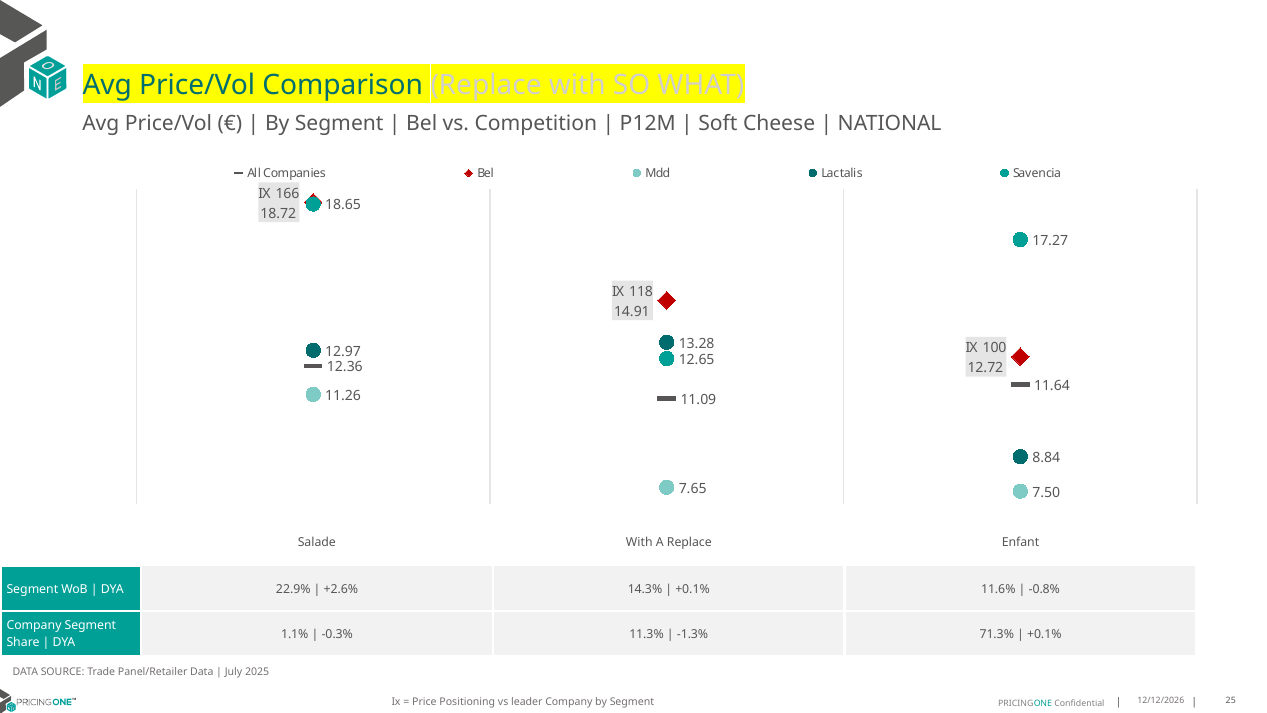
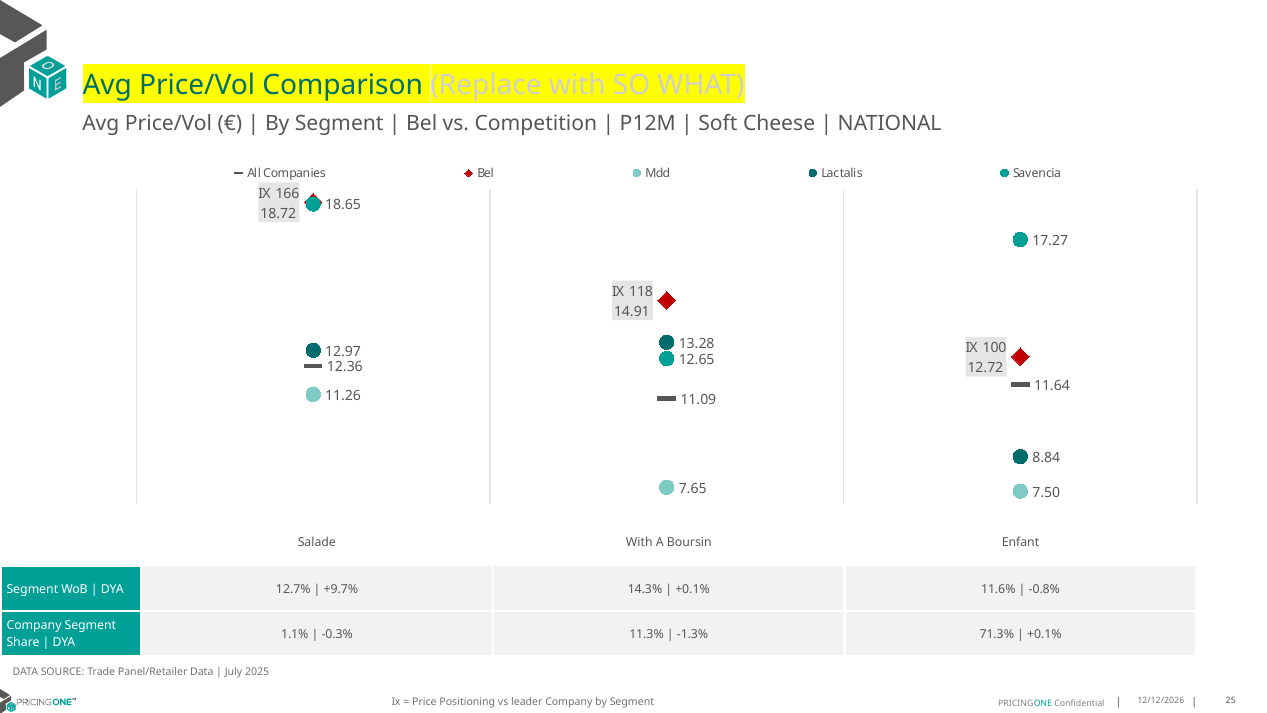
A Replace: Replace -> Boursin
22.9%: 22.9% -> 12.7%
+2.6%: +2.6% -> +9.7%
